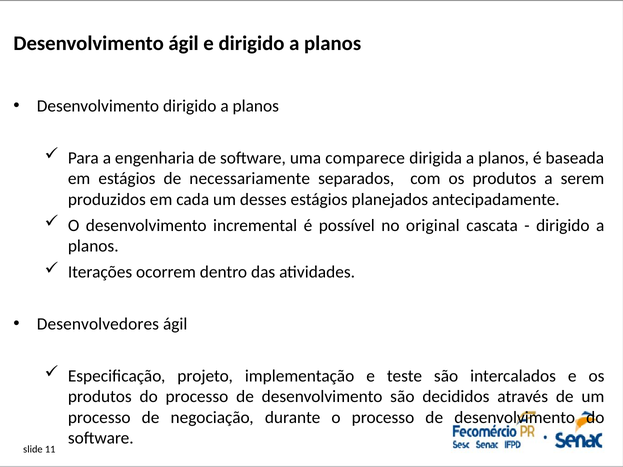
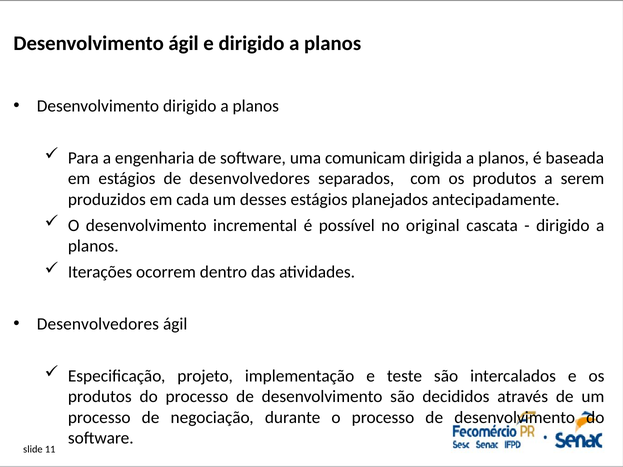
comparece: comparece -> comunicam
de necessariamente: necessariamente -> desenvolvedores
